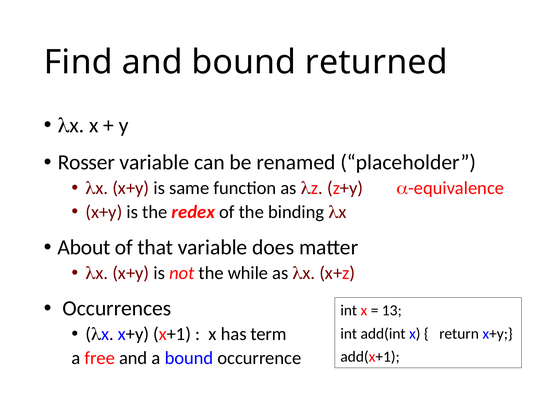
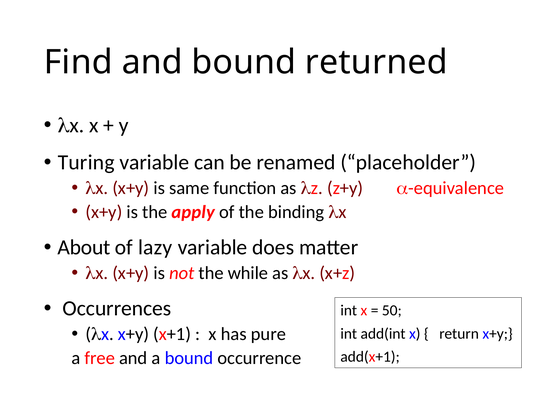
Rosser: Rosser -> Turing
redex: redex -> apply
that: that -> lazy
13: 13 -> 50
term: term -> pure
